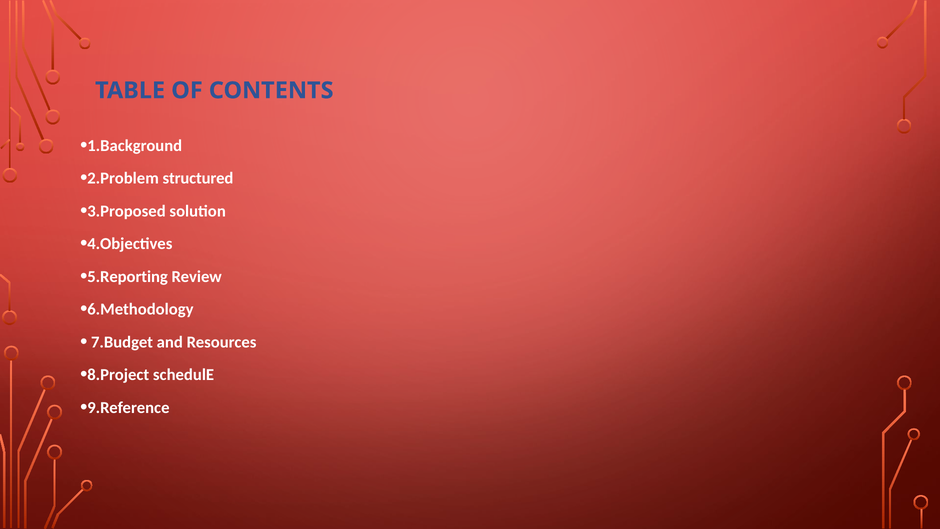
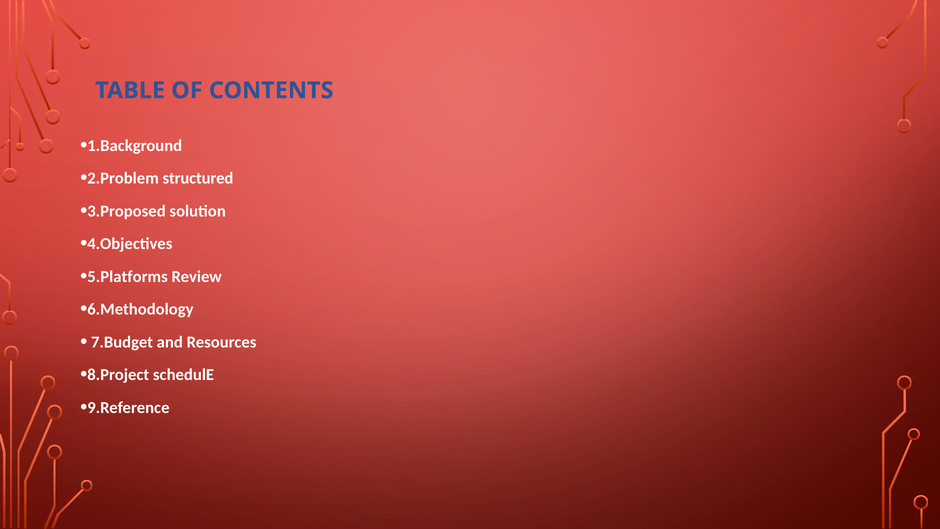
5.Reporting: 5.Reporting -> 5.Platforms
